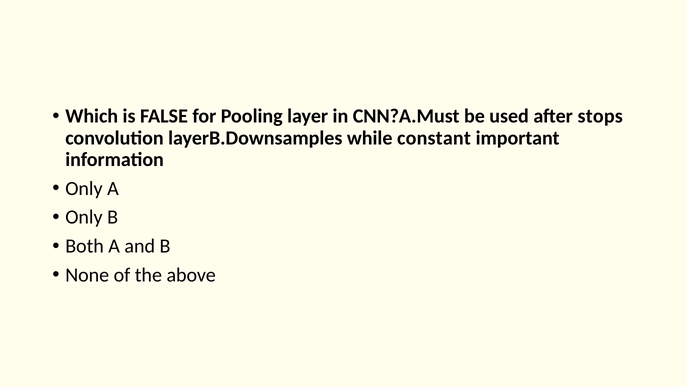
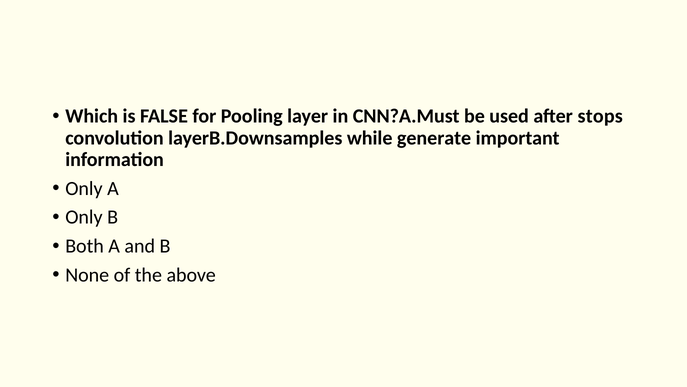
constant: constant -> generate
